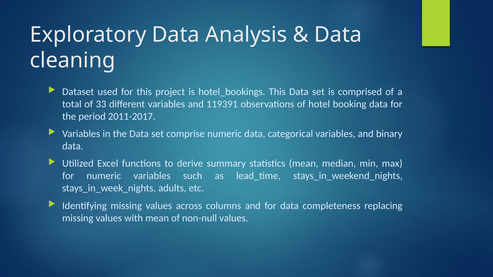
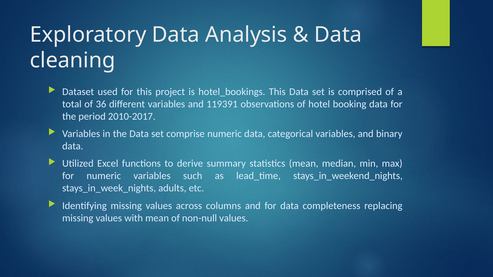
33: 33 -> 36
2011-2017: 2011-2017 -> 2010-2017
